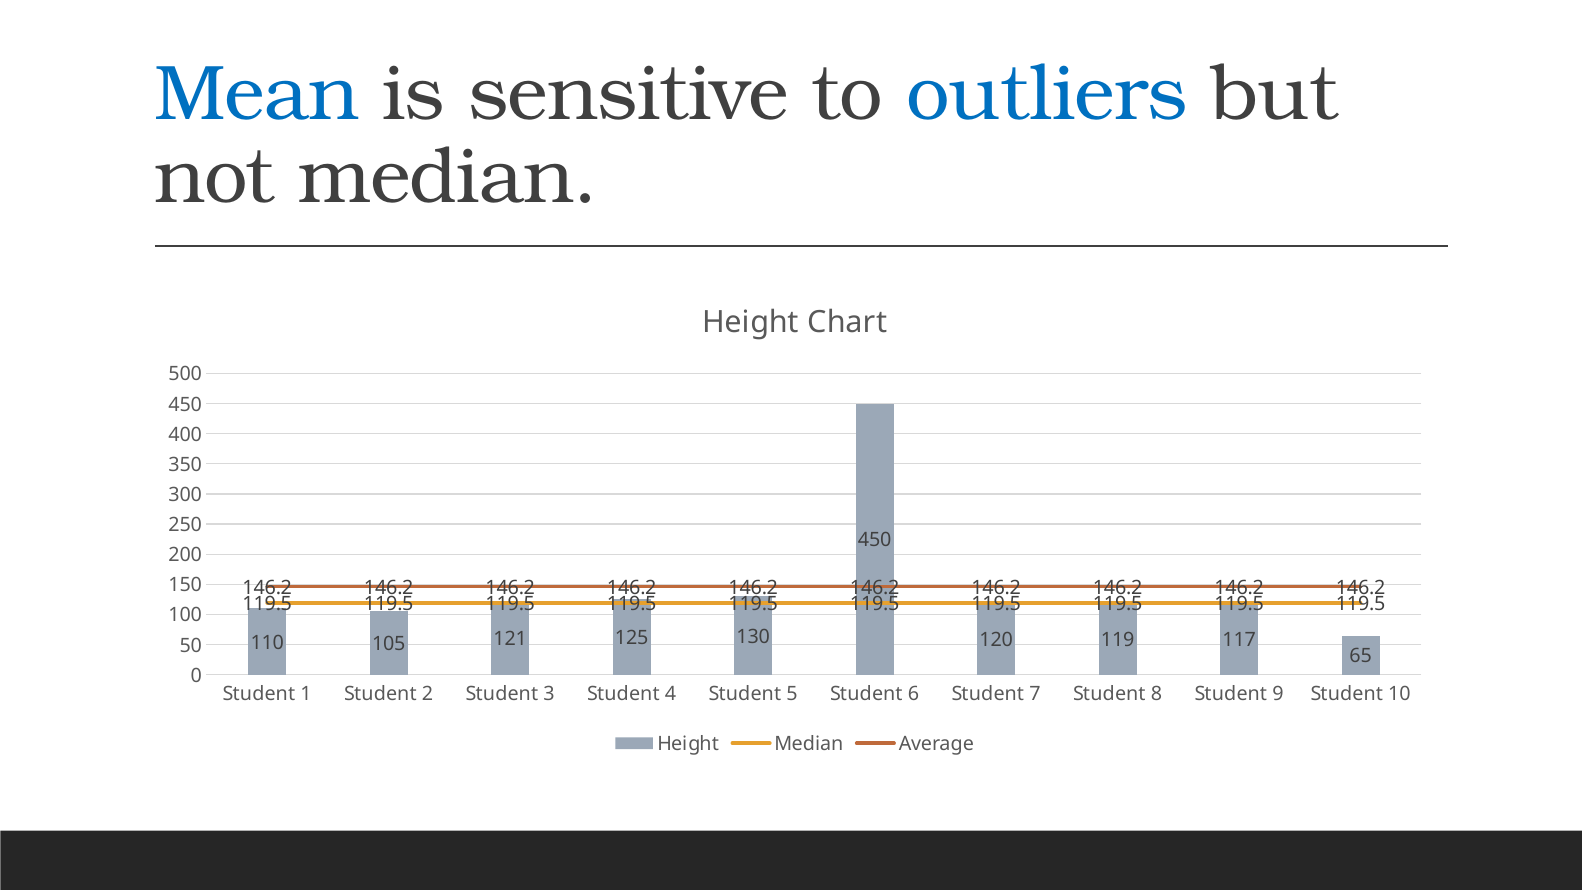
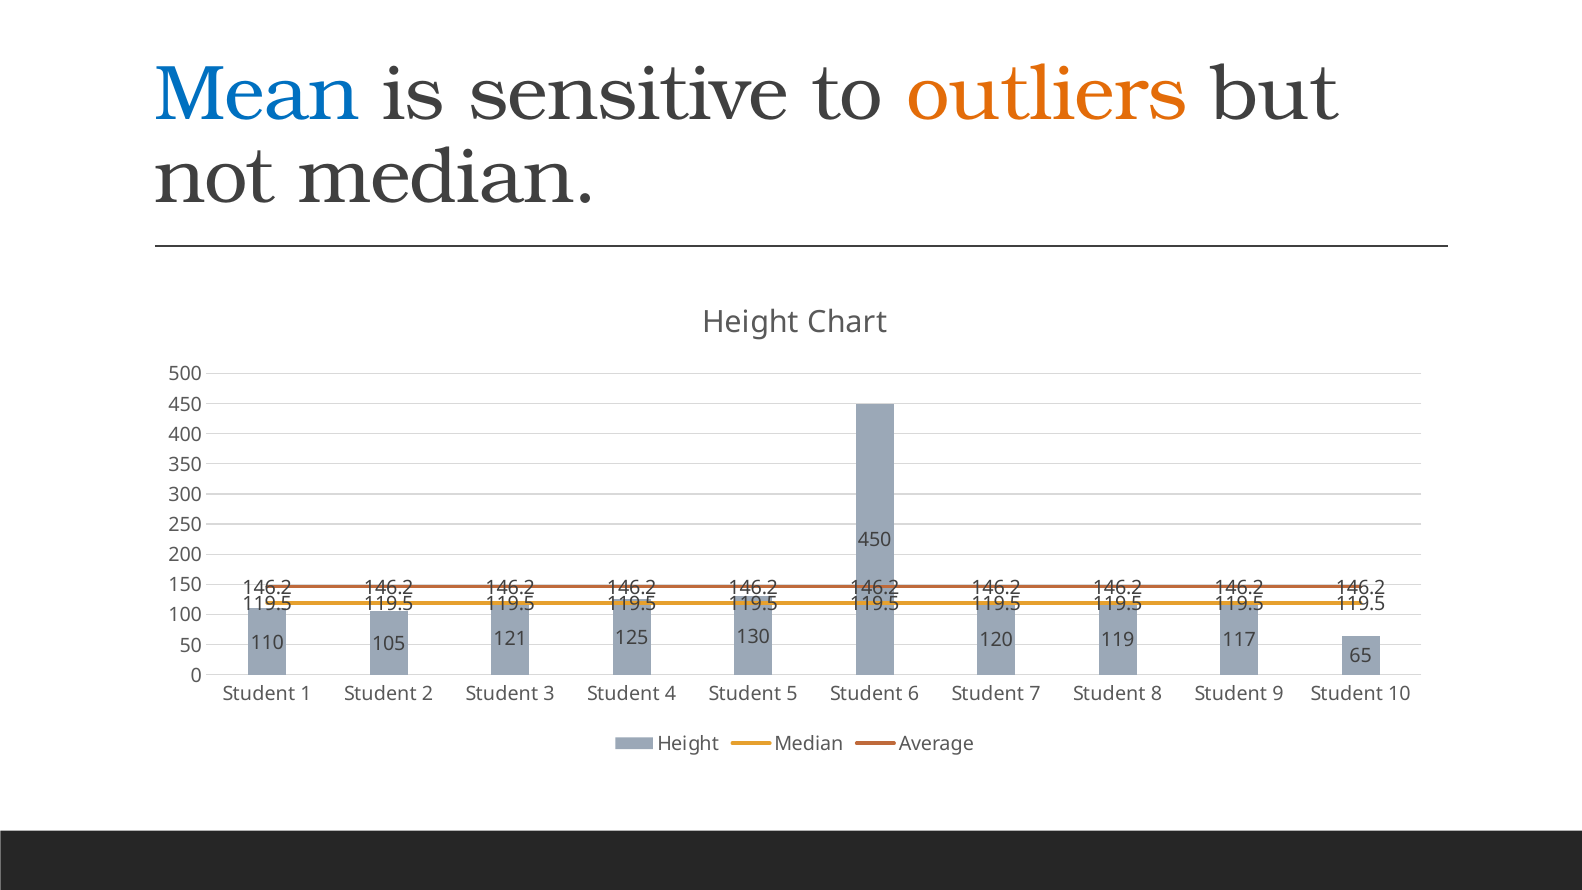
outliers colour: blue -> orange
